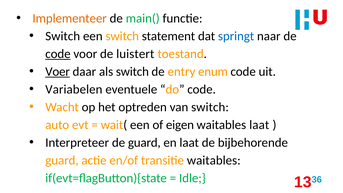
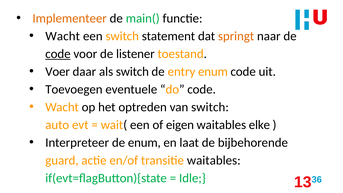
Switch at (63, 36): Switch -> Wacht
springt colour: blue -> orange
luistert: luistert -> listener
Voer underline: present -> none
Variabelen: Variabelen -> Toevoegen
waitables laat: laat -> elke
de guard: guard -> enum
